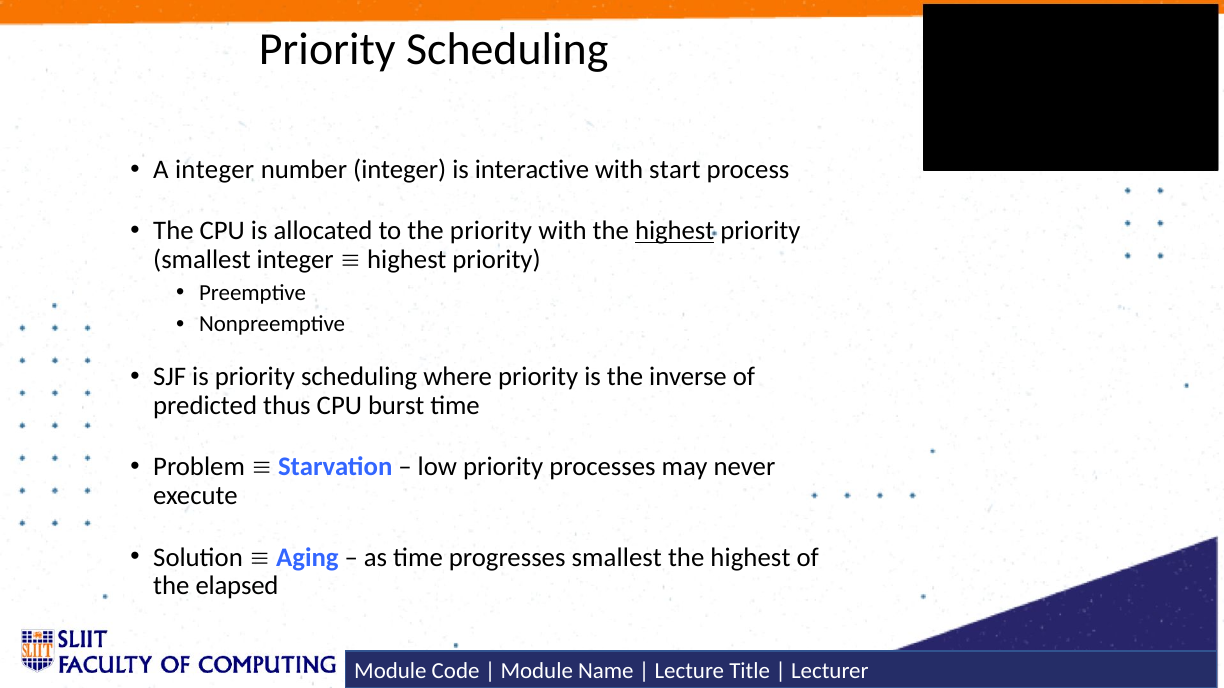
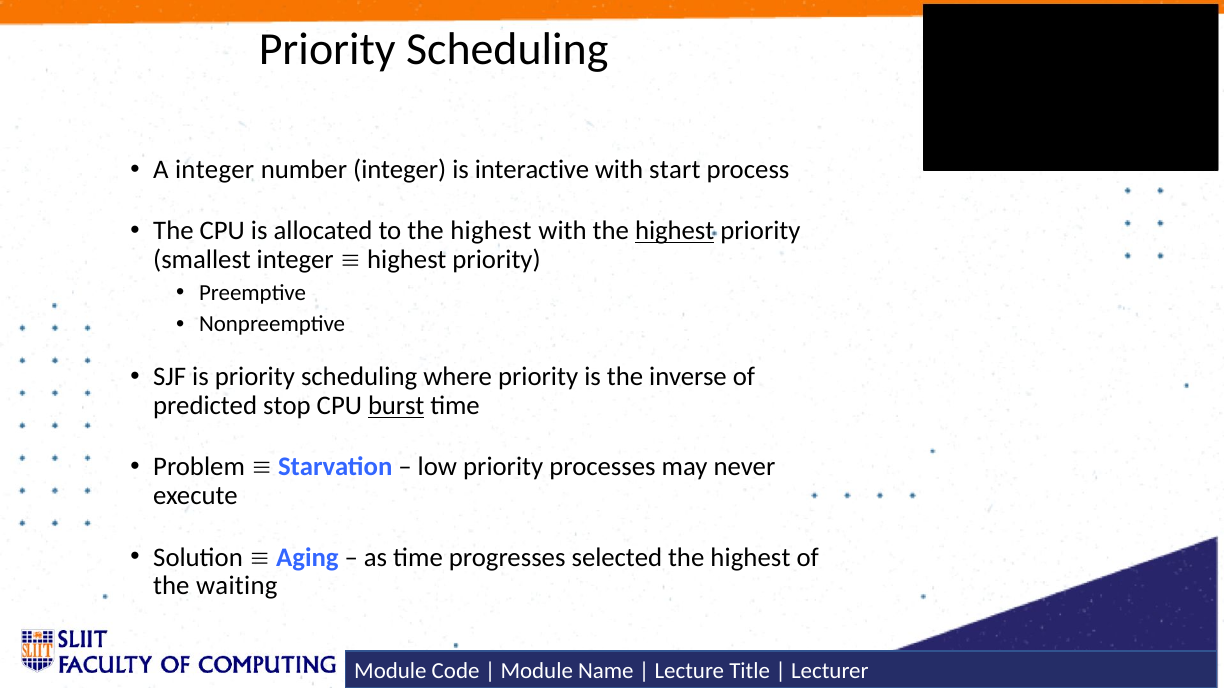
to the priority: priority -> highest
thus: thus -> stop
burst underline: none -> present
progresses smallest: smallest -> selected
elapsed: elapsed -> waiting
